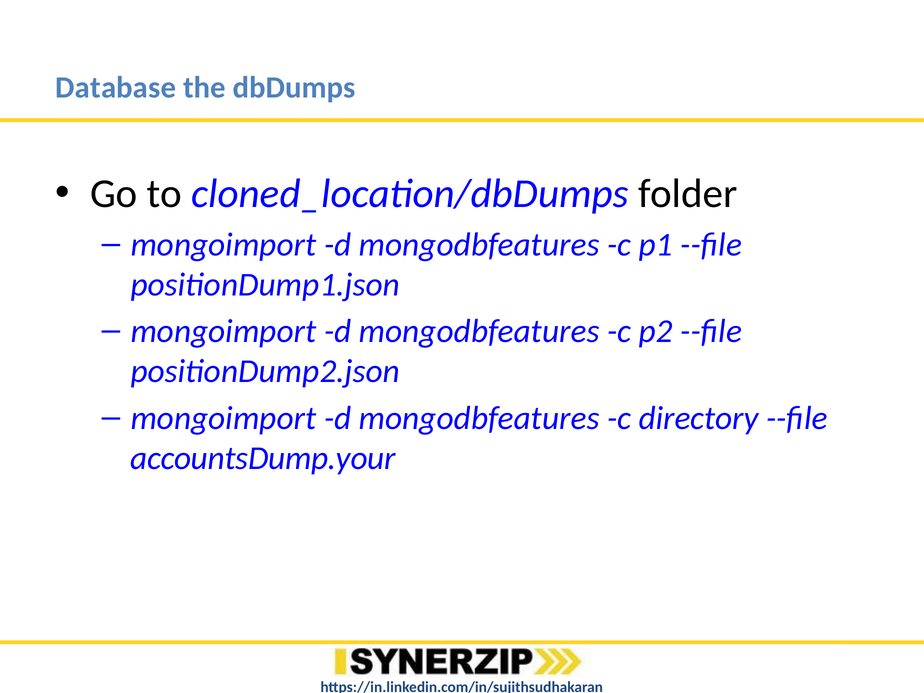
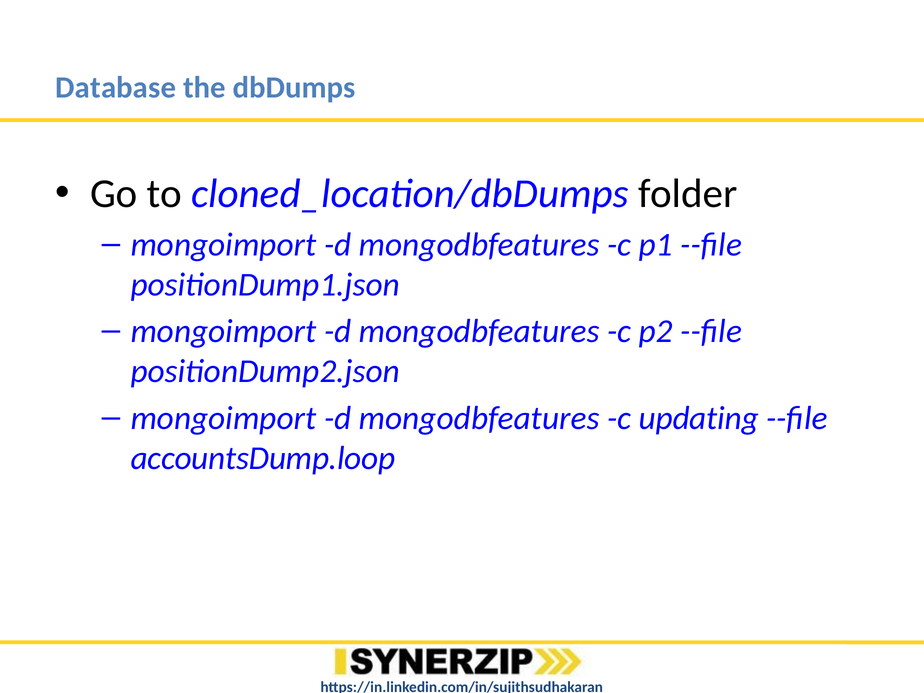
directory: directory -> updating
accountsDump.your: accountsDump.your -> accountsDump.loop
